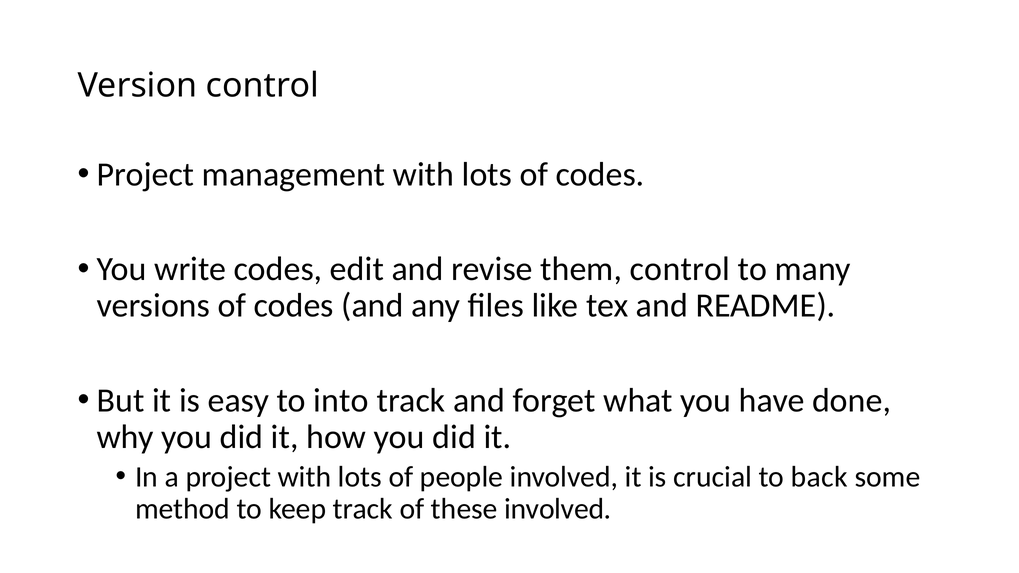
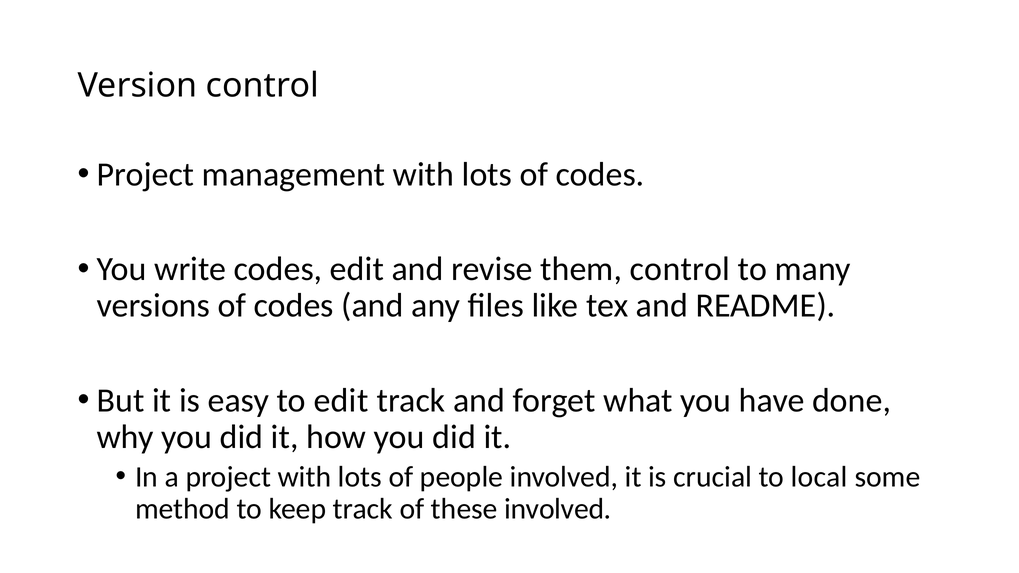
to into: into -> edit
back: back -> local
